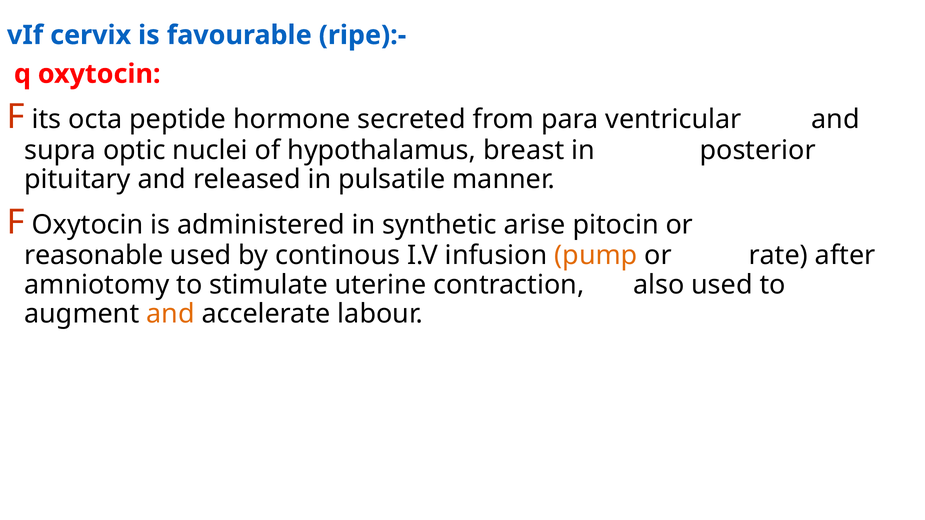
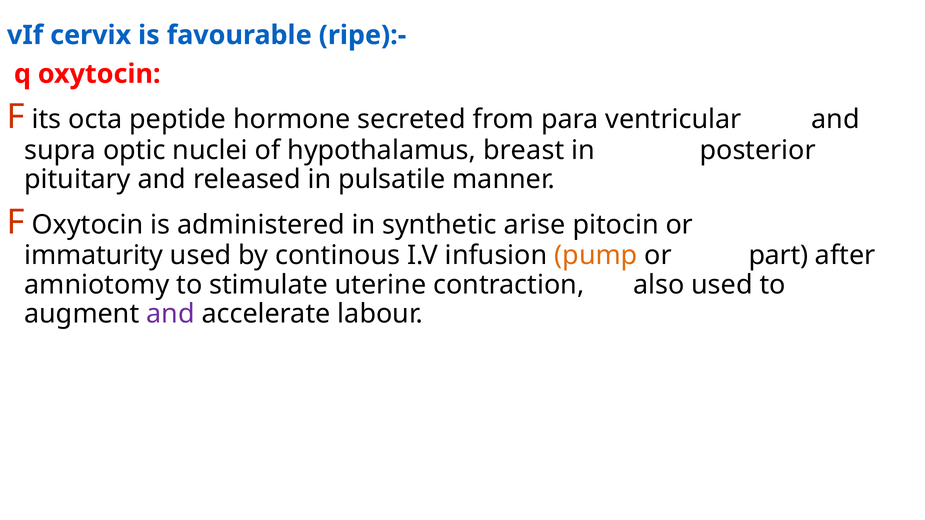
reasonable: reasonable -> immaturity
rate: rate -> part
and at (170, 314) colour: orange -> purple
